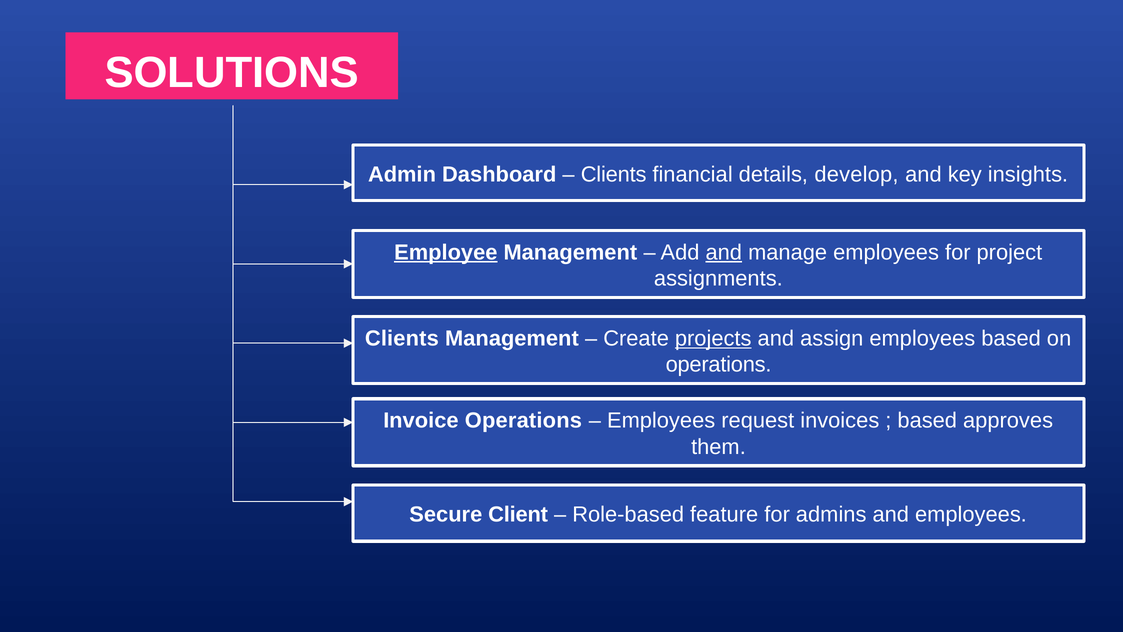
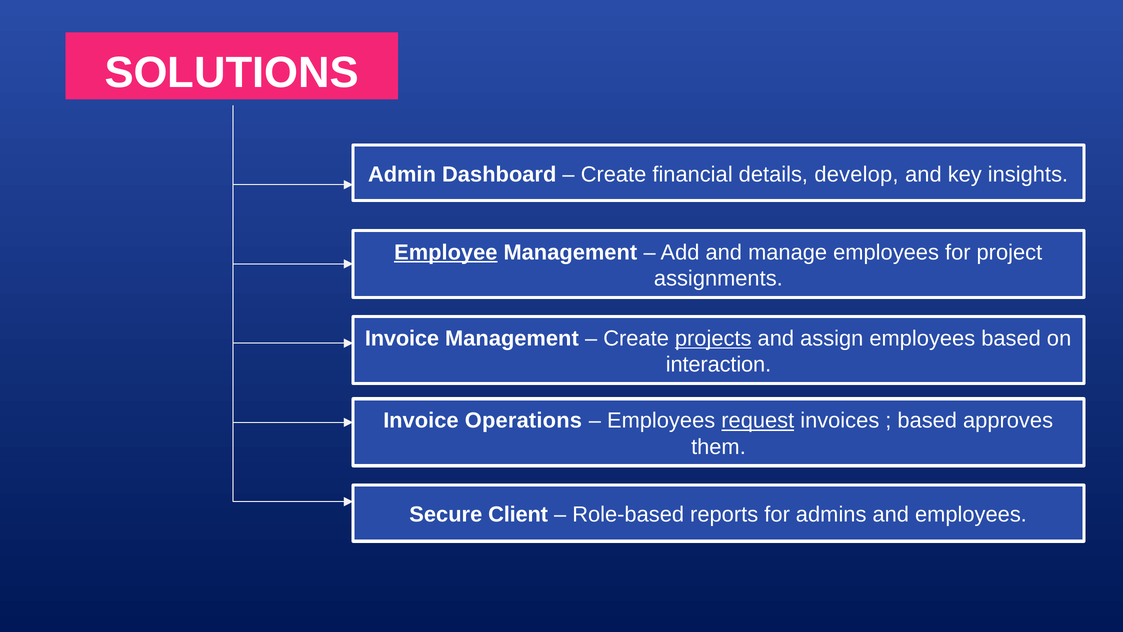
Clients at (614, 174): Clients -> Create
and at (724, 252) underline: present -> none
Clients at (402, 338): Clients -> Invoice
operations at (719, 365): operations -> interaction
request underline: none -> present
feature: feature -> reports
